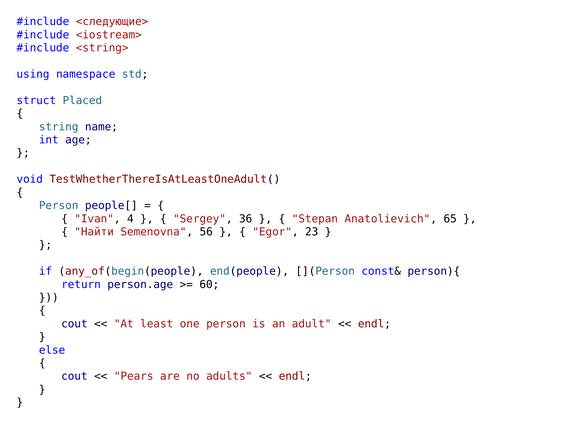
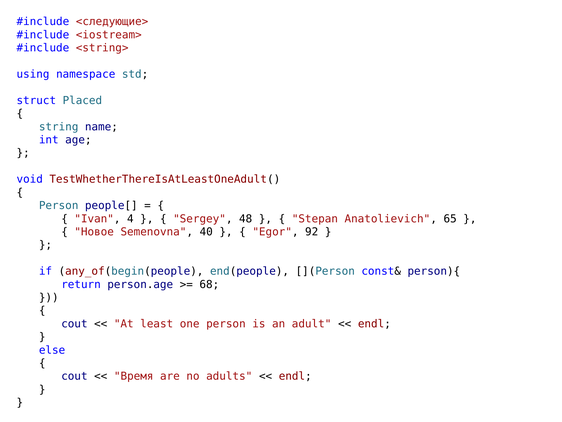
36: 36 -> 48
Найти: Найти -> Новое
56: 56 -> 40
23: 23 -> 92
60: 60 -> 68
Pears: Pears -> Время
